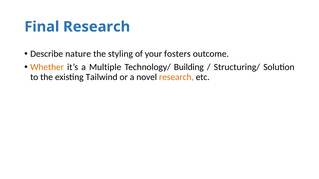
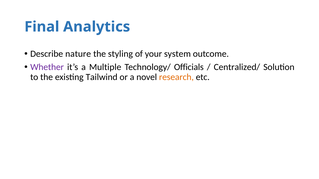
Final Research: Research -> Analytics
fosters: fosters -> system
Whether colour: orange -> purple
Building: Building -> Officials
Structuring/: Structuring/ -> Centralized/
